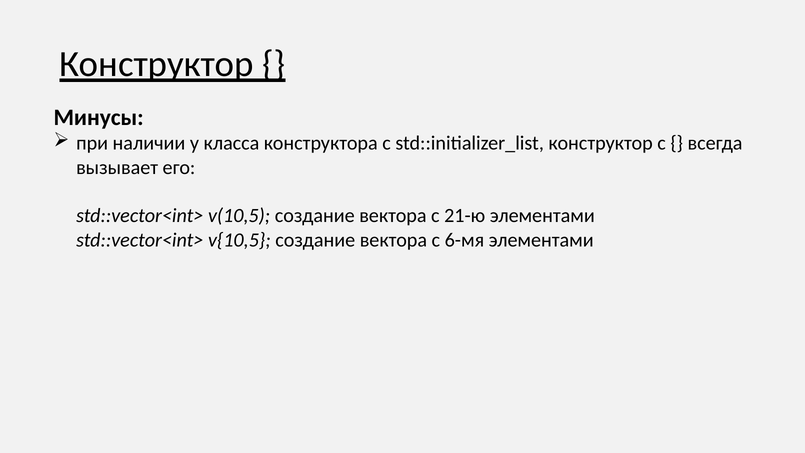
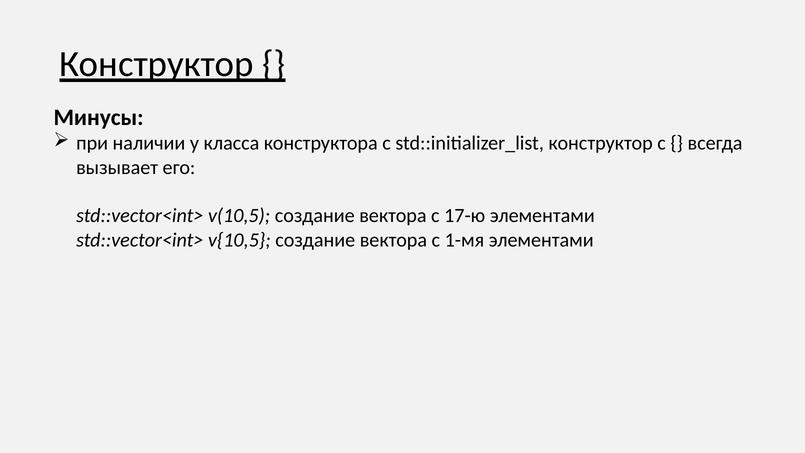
21-ю: 21-ю -> 17-ю
6-мя: 6-мя -> 1-мя
